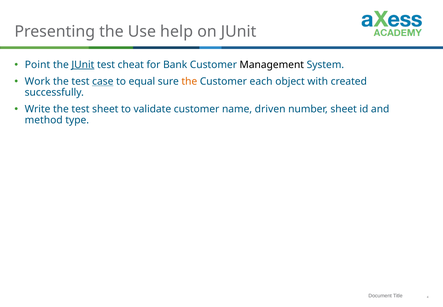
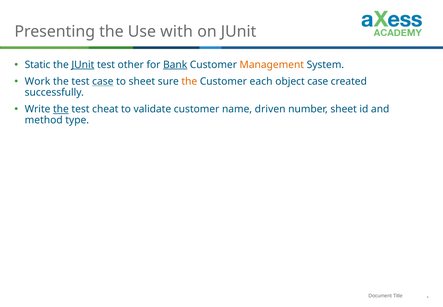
help: help -> with
Point: Point -> Static
cheat: cheat -> other
Bank underline: none -> present
Management colour: black -> orange
to equal: equal -> sheet
object with: with -> case
the at (61, 109) underline: none -> present
test sheet: sheet -> cheat
